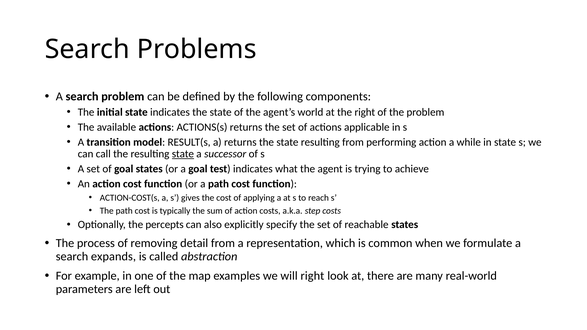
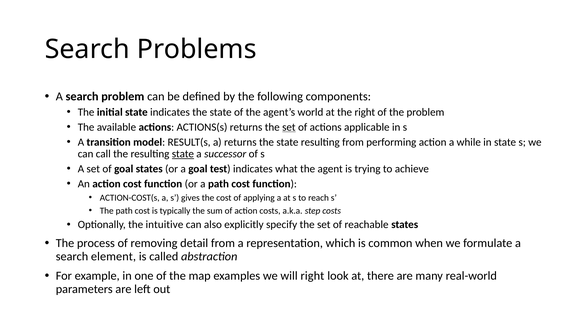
set at (289, 127) underline: none -> present
percepts: percepts -> intuitive
expands: expands -> element
